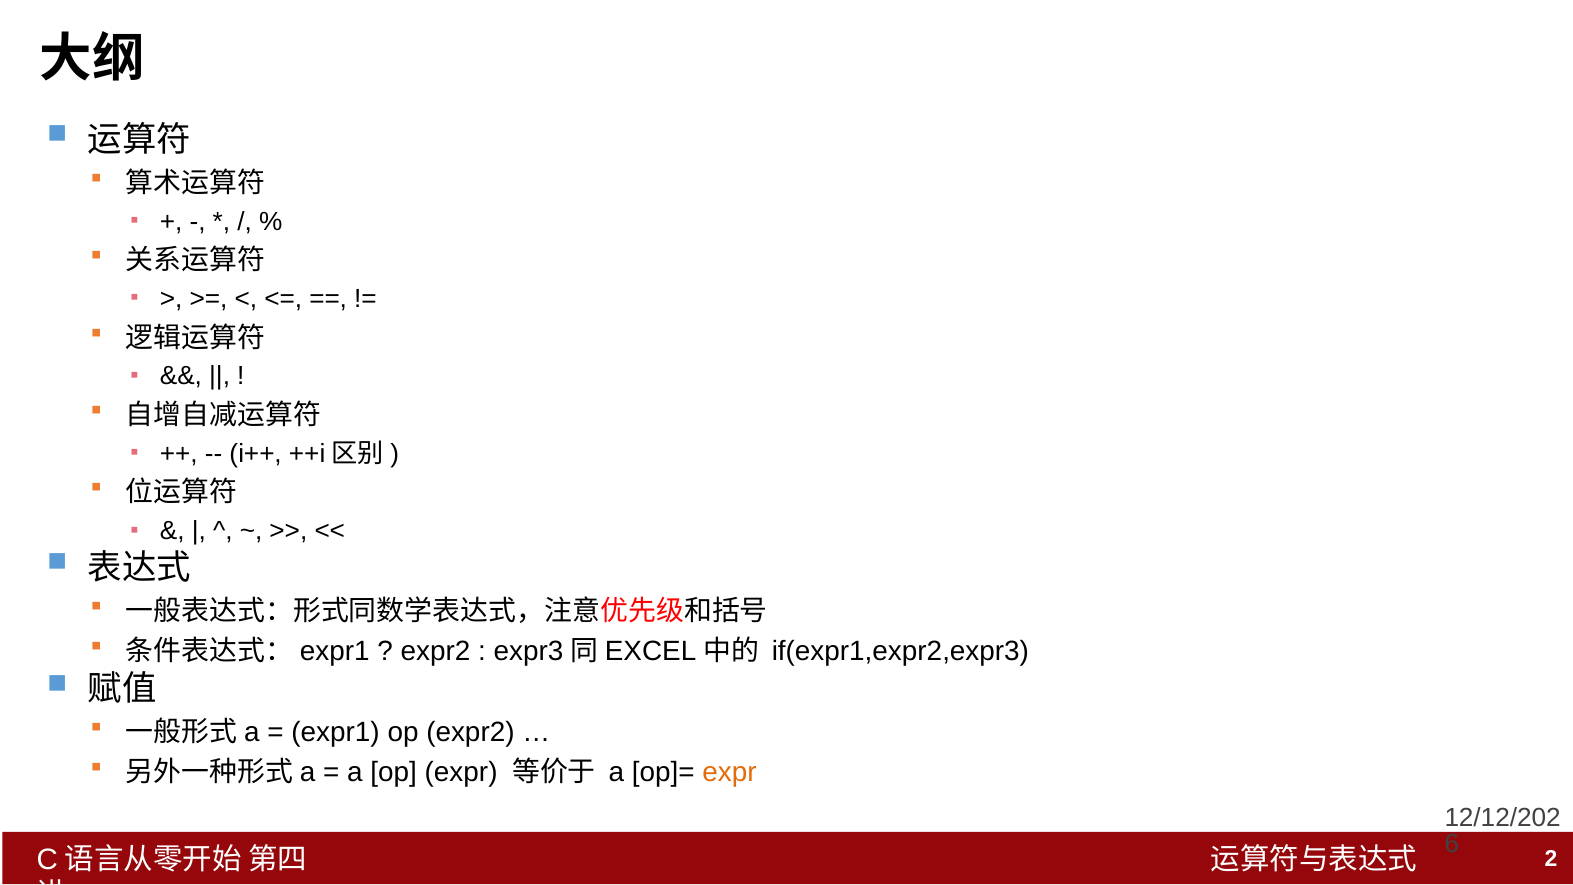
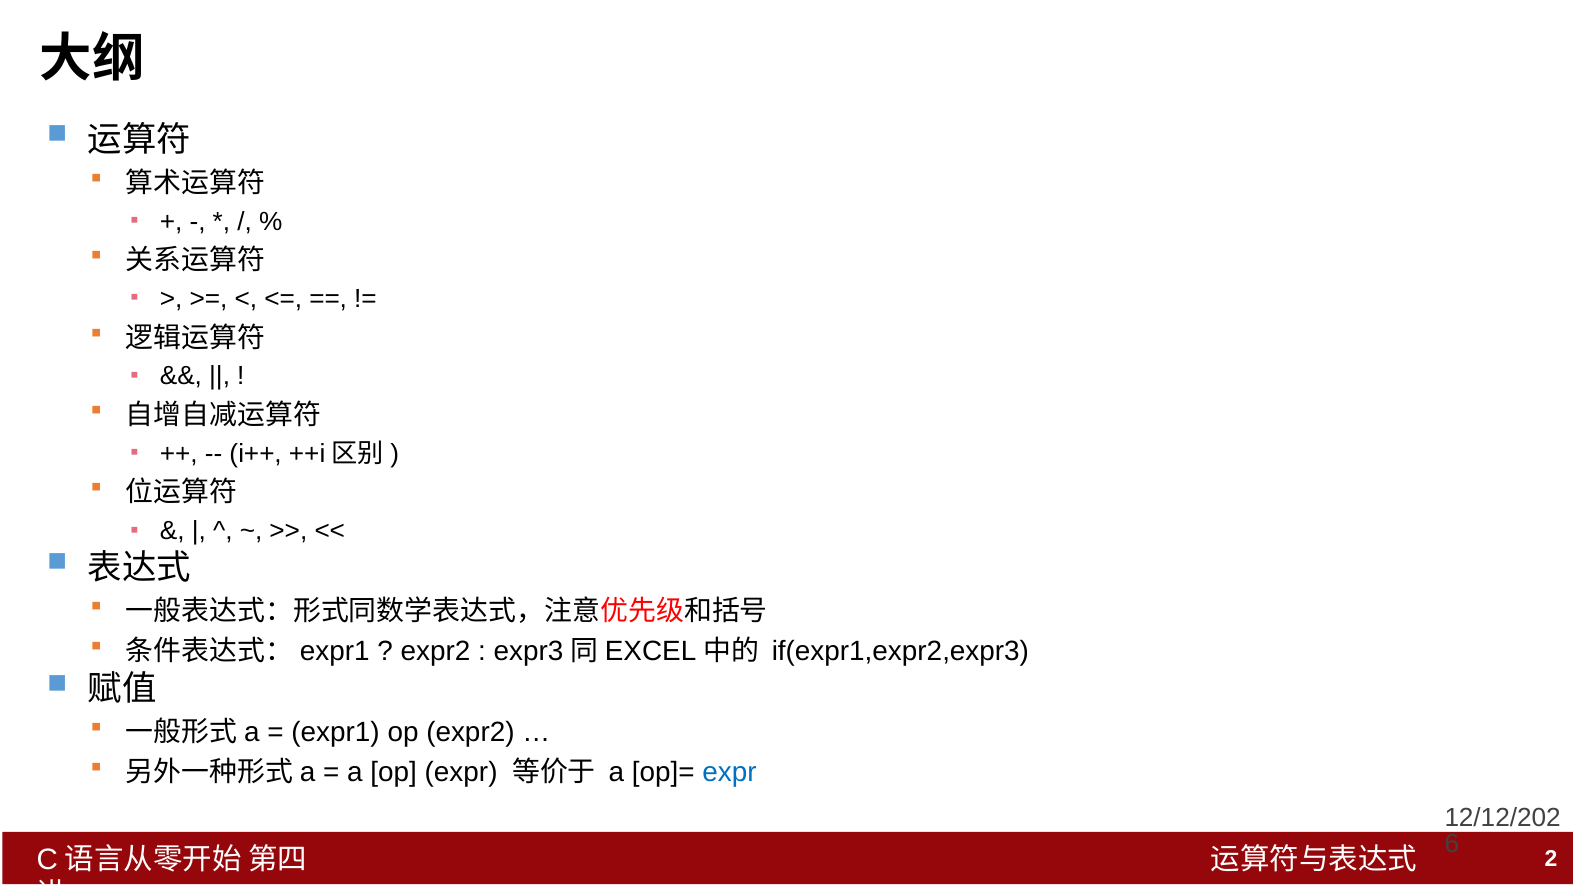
expr at (730, 772) colour: orange -> blue
